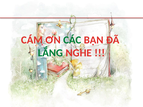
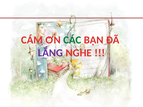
LẮNG colour: green -> purple
